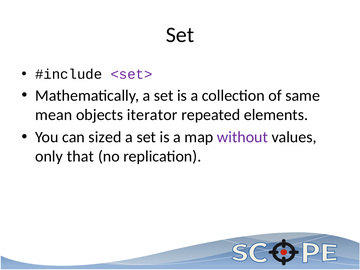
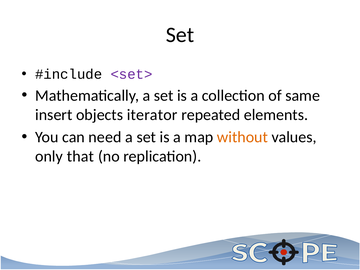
mean: mean -> insert
sized: sized -> need
without colour: purple -> orange
